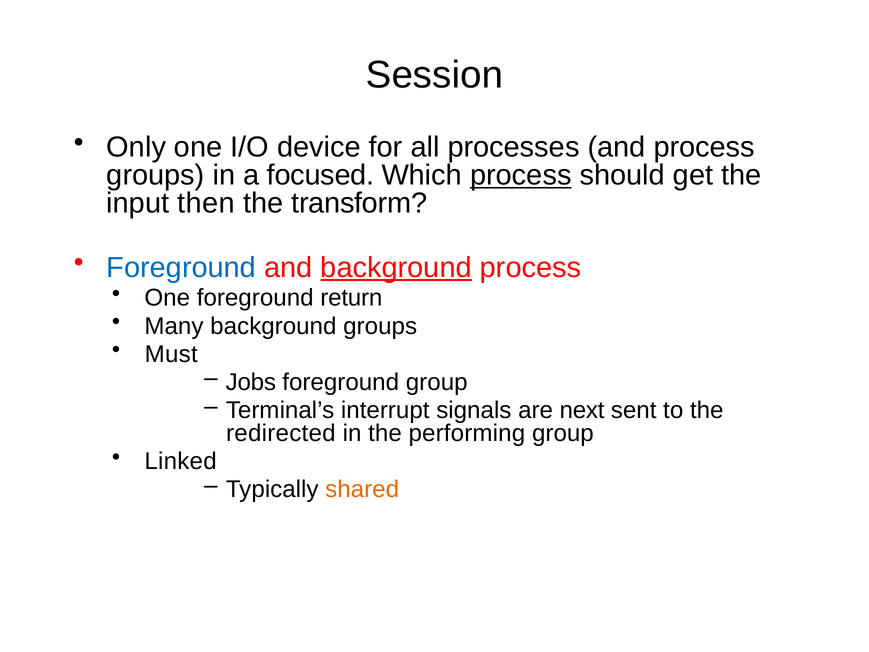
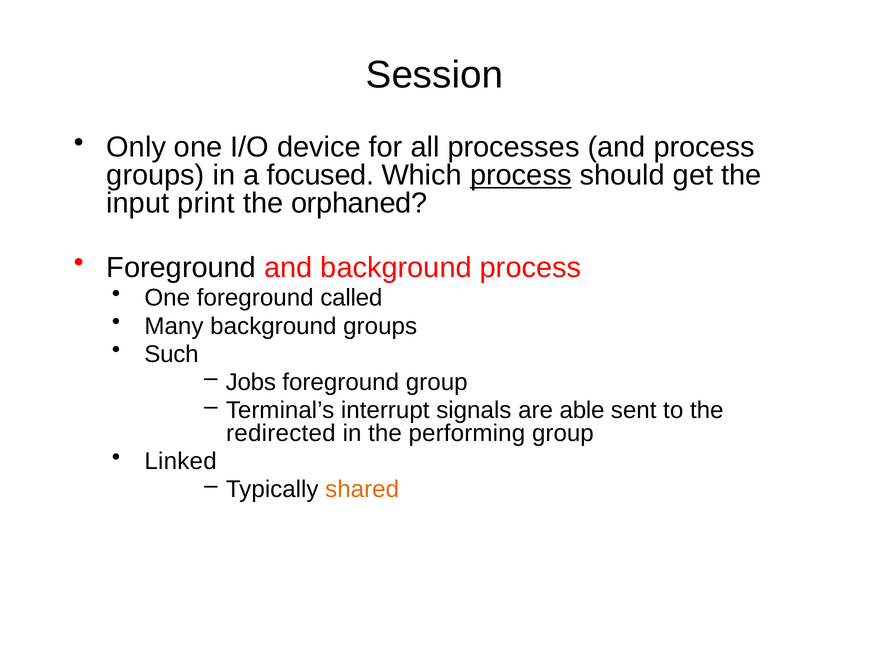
then: then -> print
transform: transform -> orphaned
Foreground at (181, 267) colour: blue -> black
background at (396, 267) underline: present -> none
return: return -> called
Must: Must -> Such
next: next -> able
